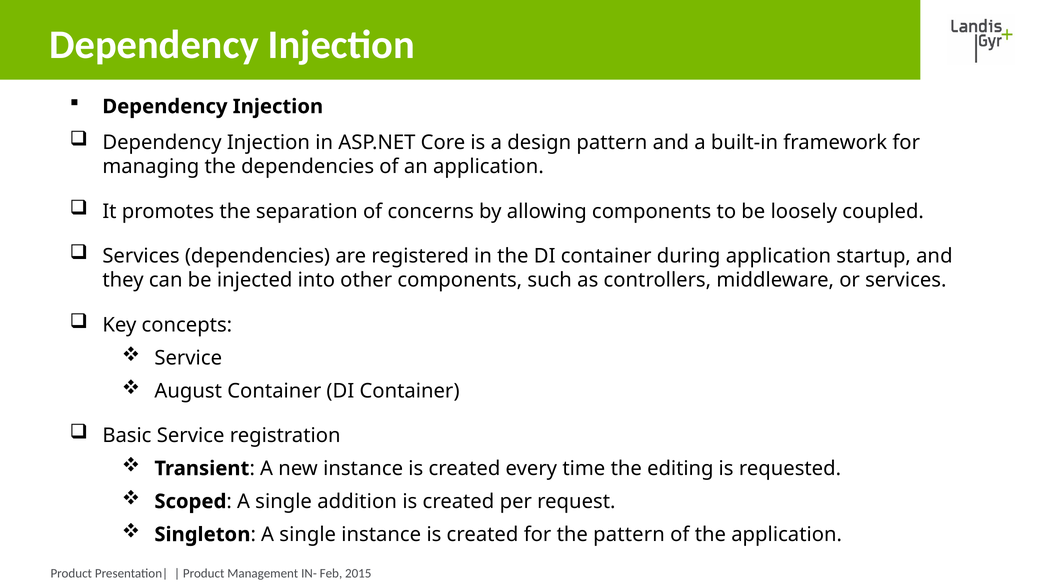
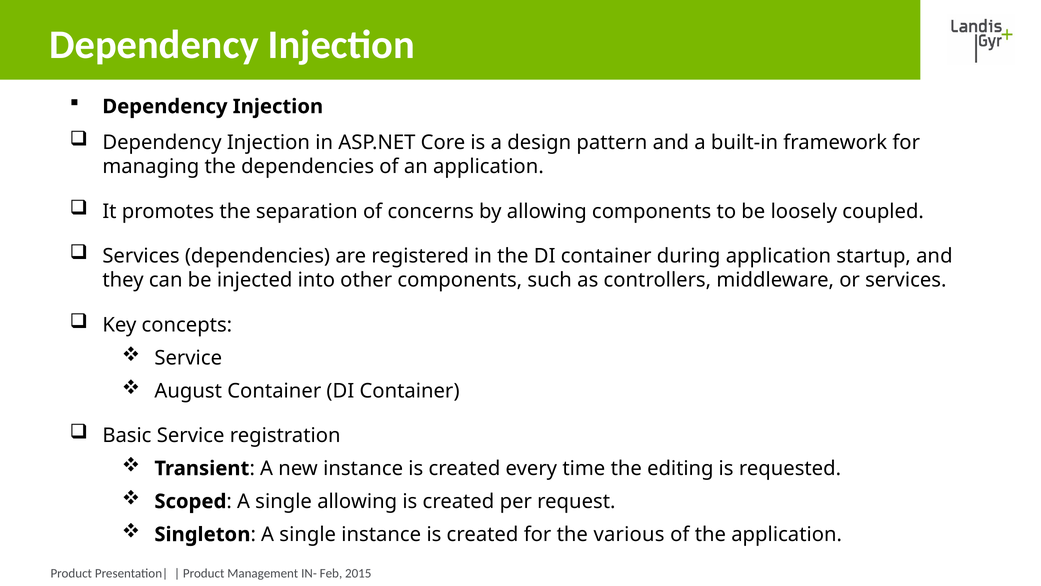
single addition: addition -> allowing
the pattern: pattern -> various
